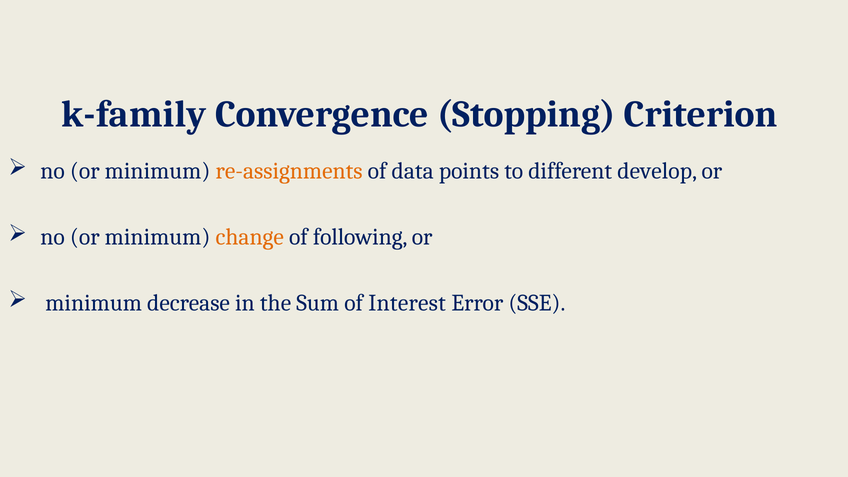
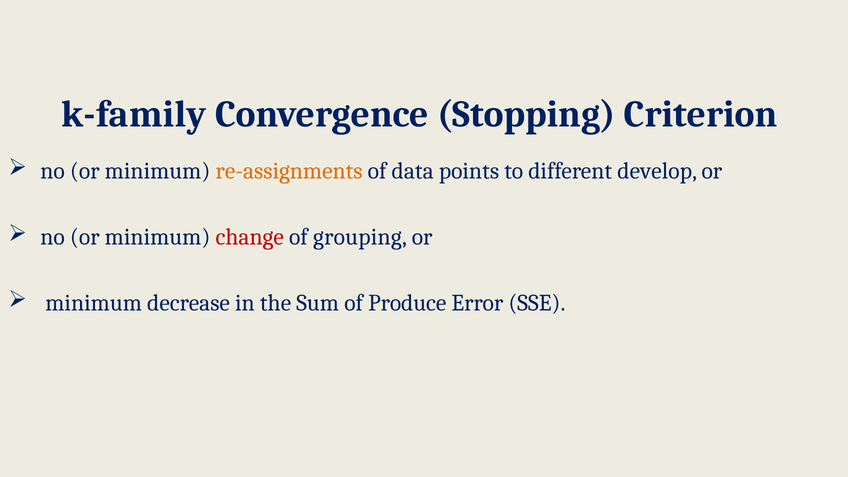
change colour: orange -> red
following: following -> grouping
Interest: Interest -> Produce
